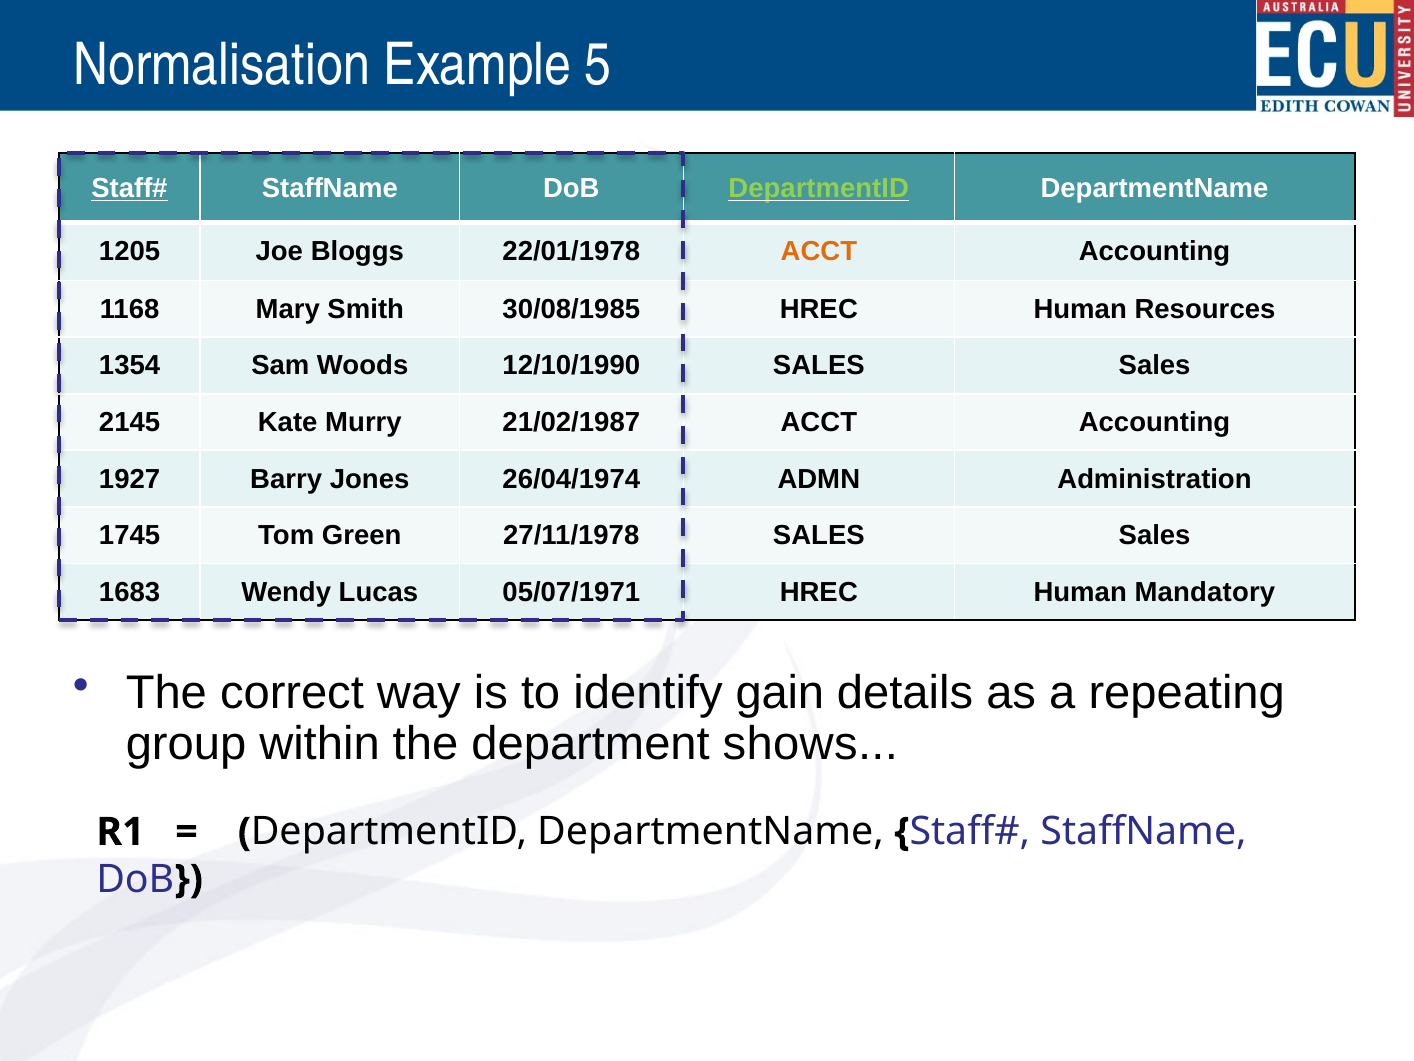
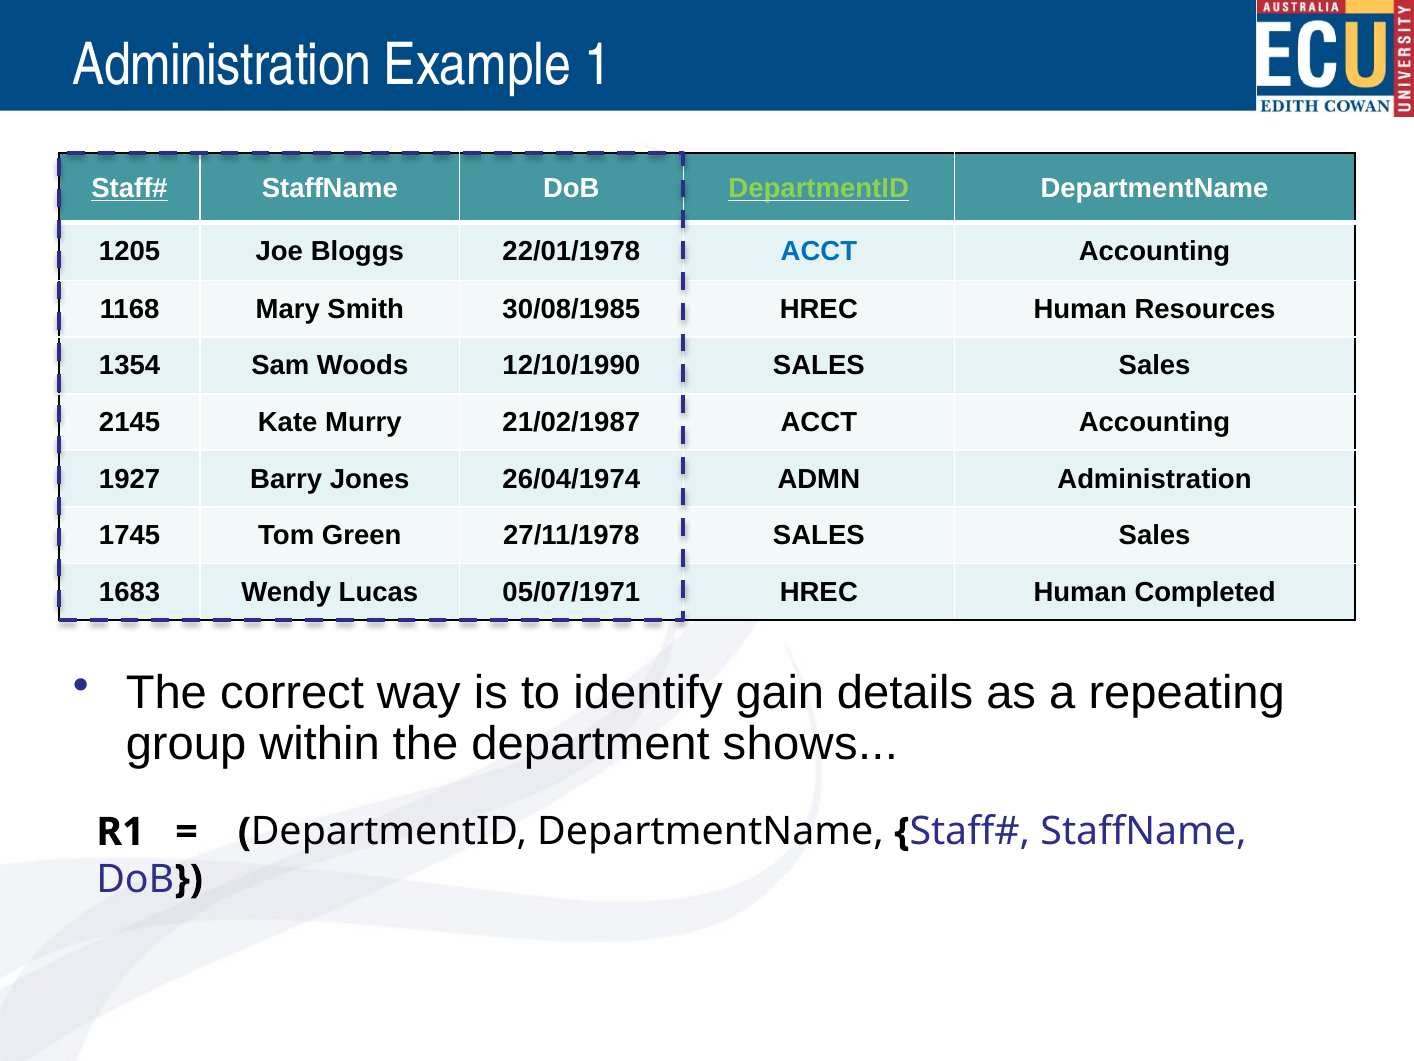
Normalisation at (222, 65): Normalisation -> Administration
5: 5 -> 1
ACCT at (819, 252) colour: orange -> blue
Mandatory: Mandatory -> Completed
